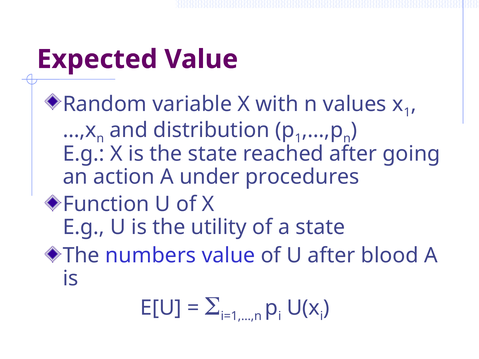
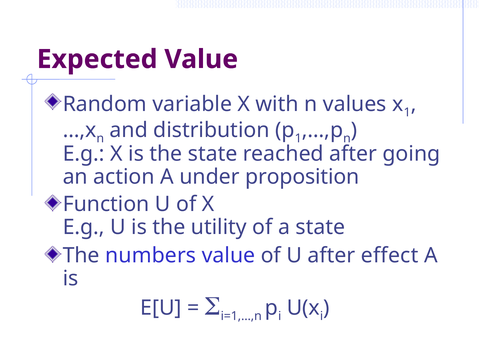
procedures: procedures -> proposition
blood: blood -> effect
